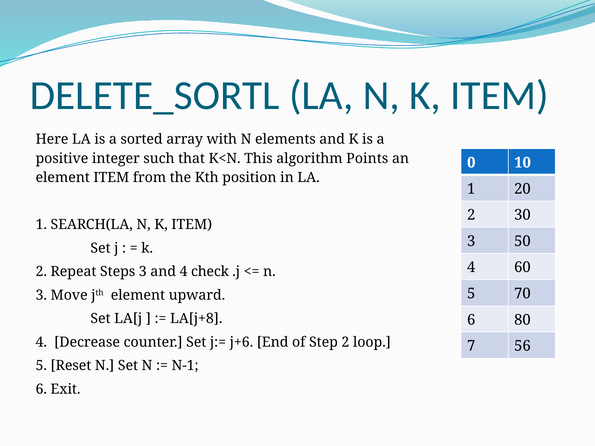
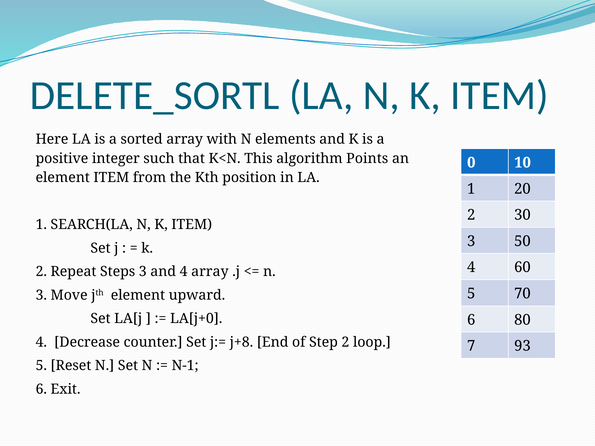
4 check: check -> array
LA[j+8: LA[j+8 -> LA[j+0
j+6: j+6 -> j+8
56: 56 -> 93
